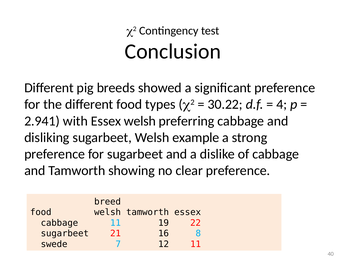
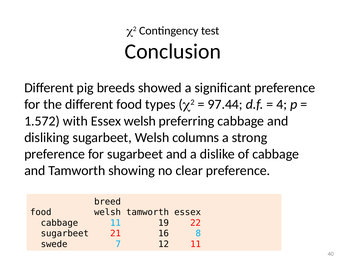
30.22: 30.22 -> 97.44
2.941: 2.941 -> 1.572
example: example -> columns
